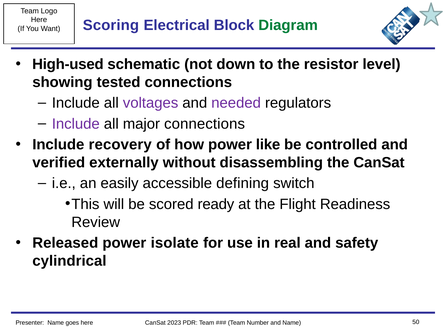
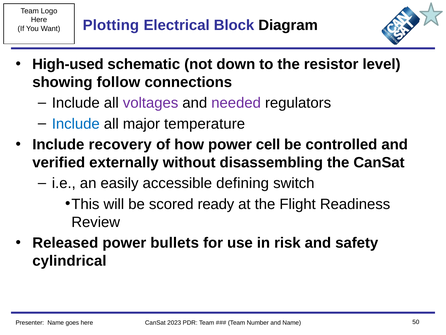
Scoring: Scoring -> Plotting
Diagram colour: green -> black
tested: tested -> follow
Include at (76, 124) colour: purple -> blue
major connections: connections -> temperature
like: like -> cell
isolate: isolate -> bullets
real: real -> risk
